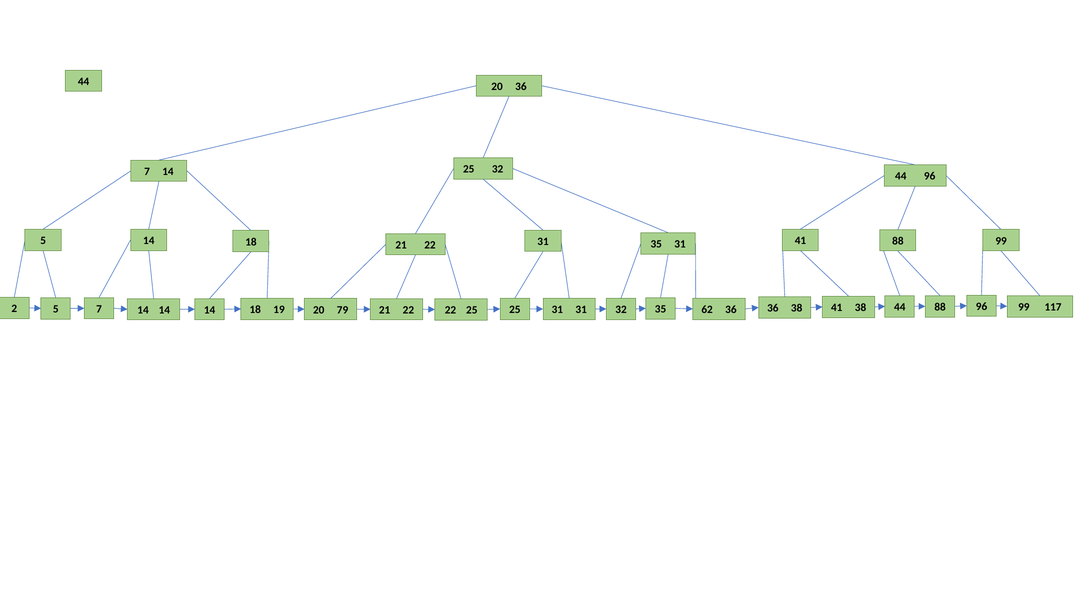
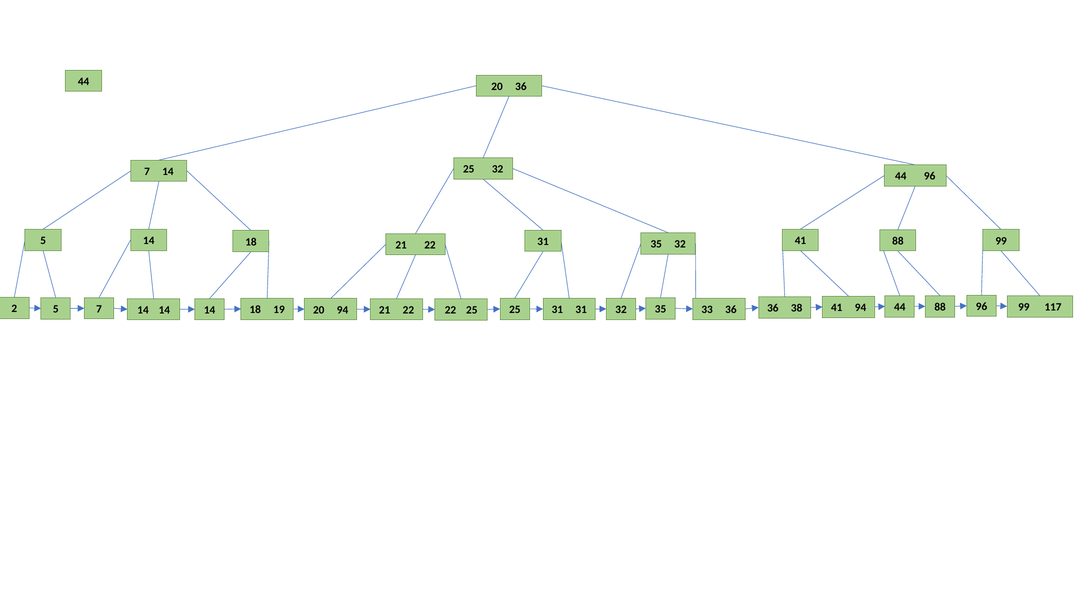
35 31: 31 -> 32
62: 62 -> 33
20 79: 79 -> 94
41 38: 38 -> 94
